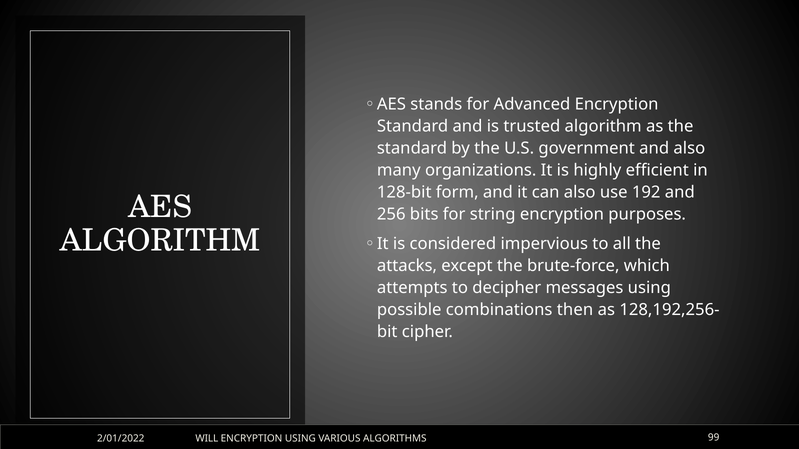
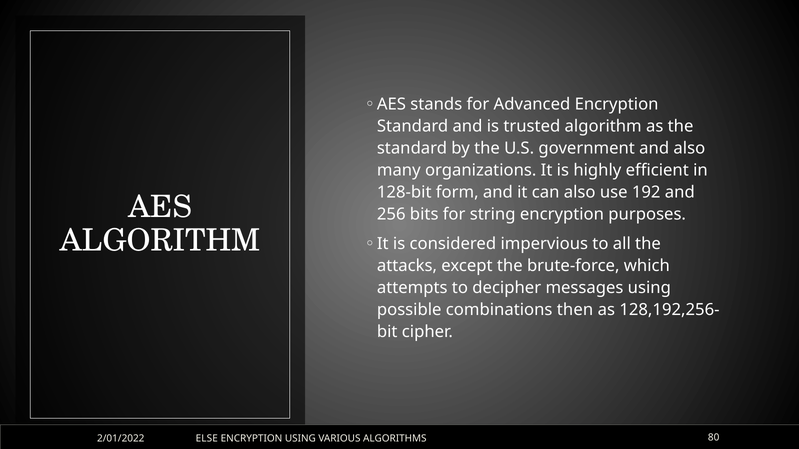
WILL: WILL -> ELSE
99: 99 -> 80
